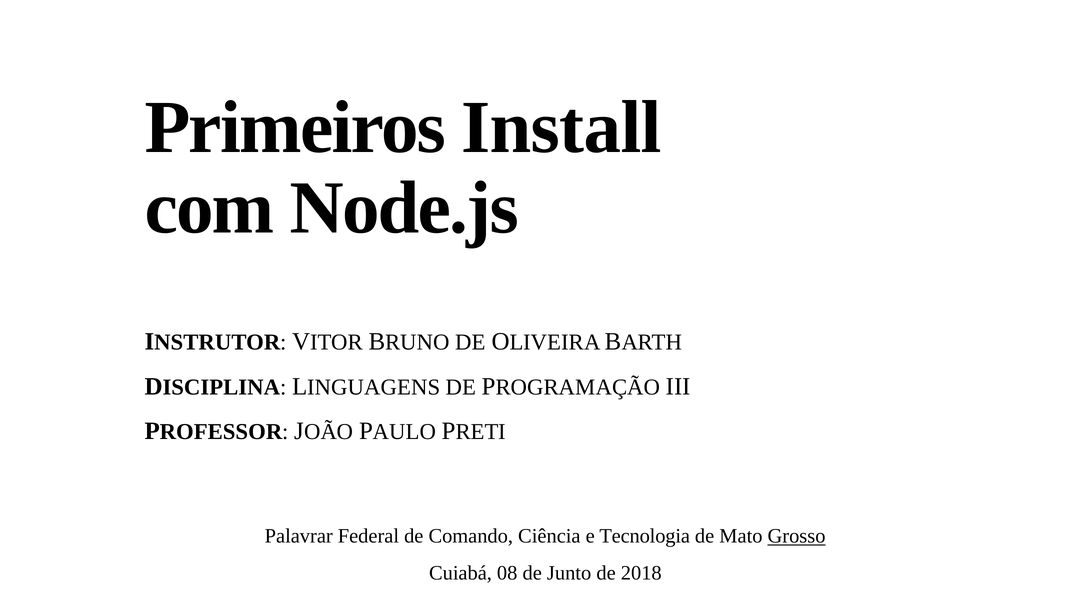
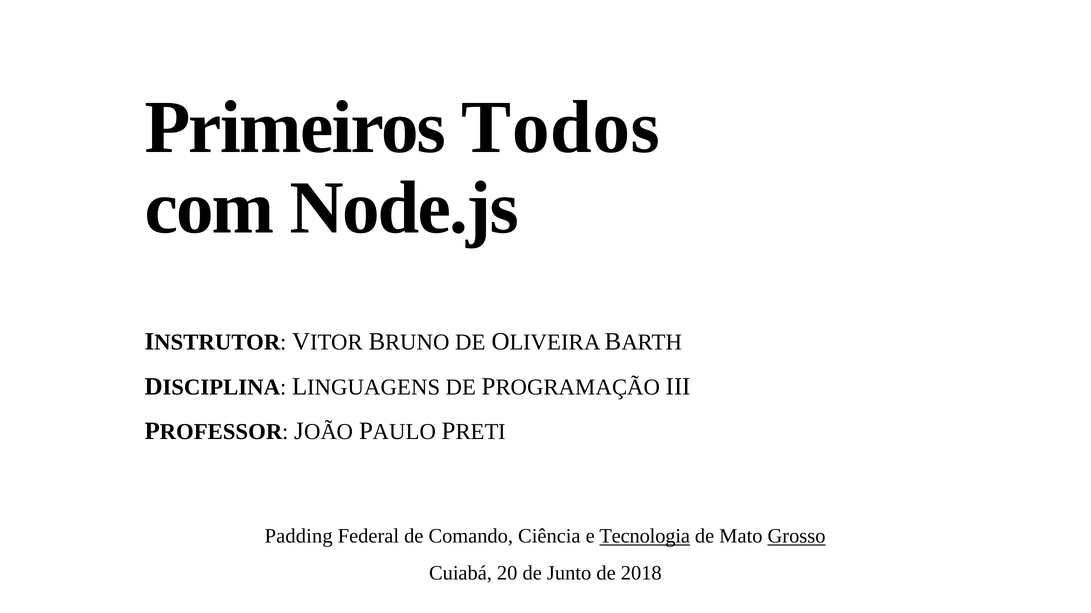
Install: Install -> Todos
Palavrar: Palavrar -> Padding
Tecnologia underline: none -> present
08: 08 -> 20
